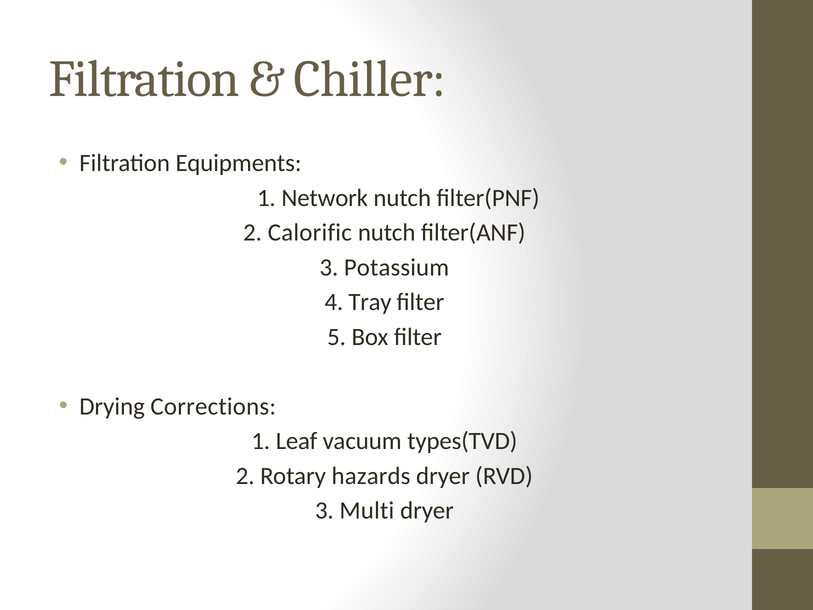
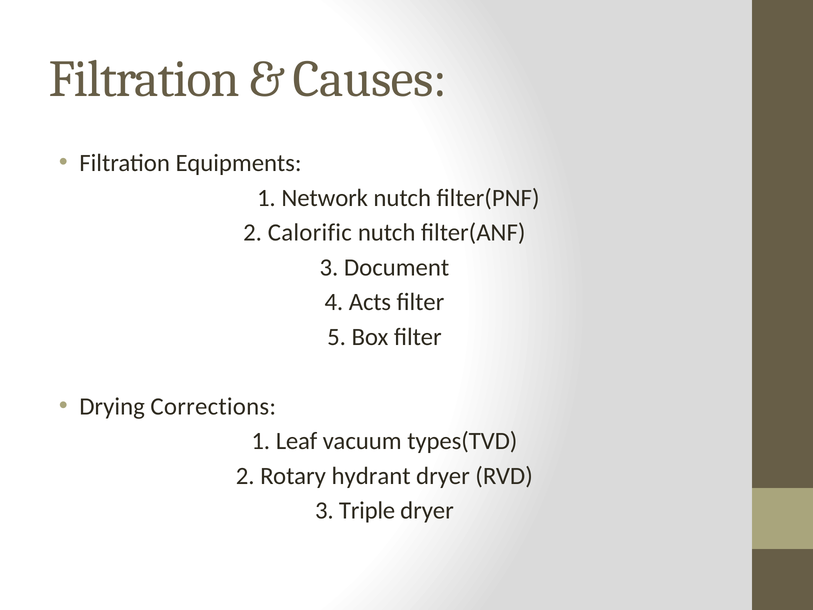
Chiller: Chiller -> Causes
Potassium: Potassium -> Document
Tray: Tray -> Acts
hazards: hazards -> hydrant
Multi: Multi -> Triple
